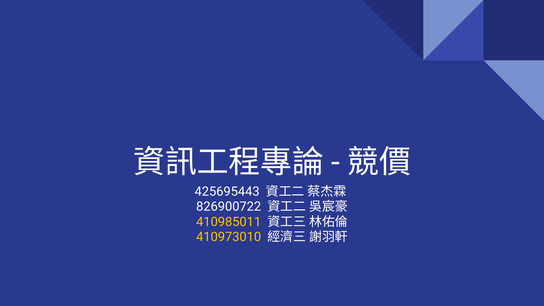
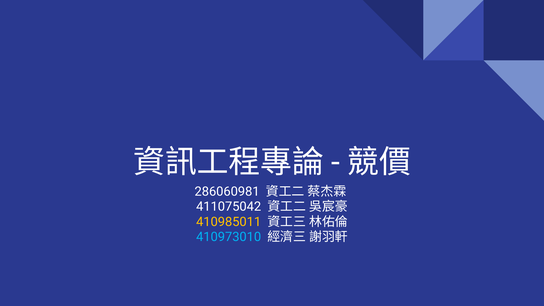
425695443: 425695443 -> 286060981
826900722: 826900722 -> 411075042
410973010 colour: yellow -> light blue
